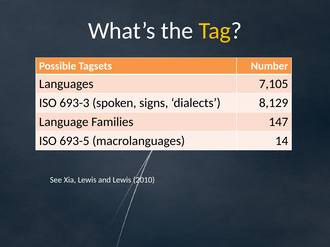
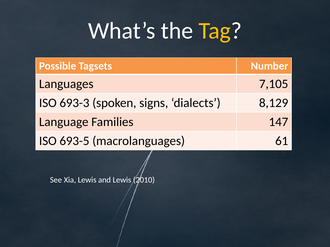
14: 14 -> 61
